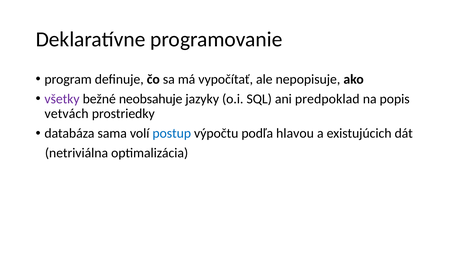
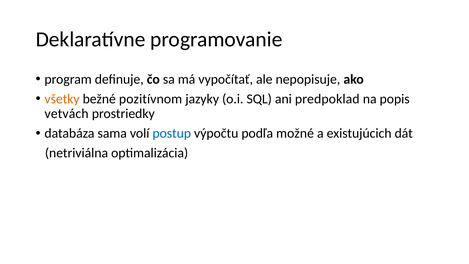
všetky colour: purple -> orange
neobsahuje: neobsahuje -> pozitívnom
hlavou: hlavou -> možné
